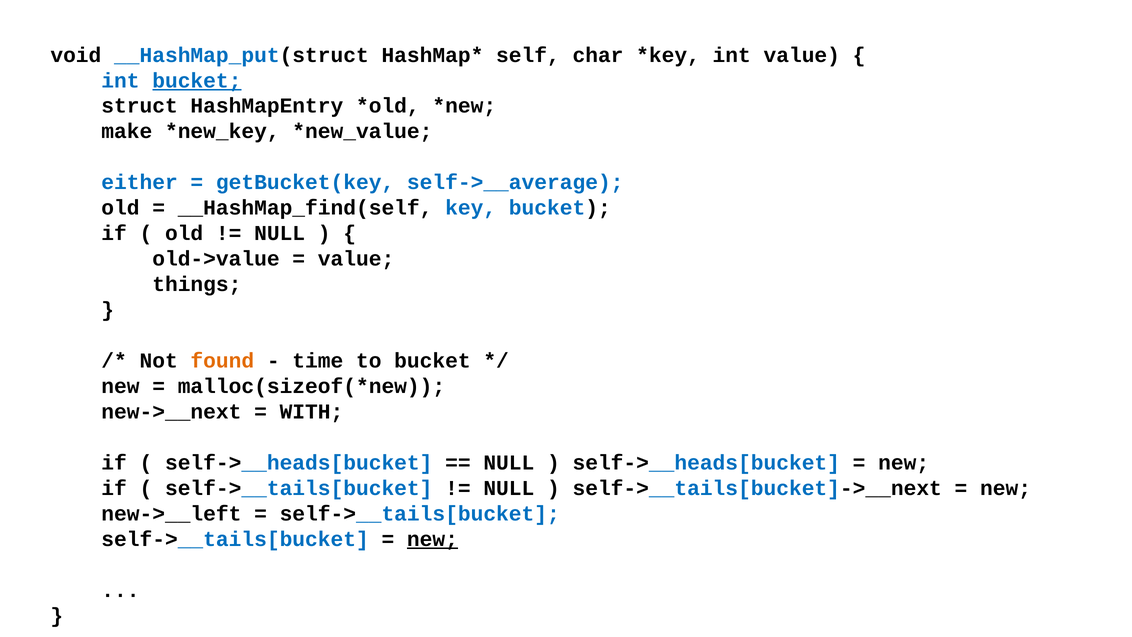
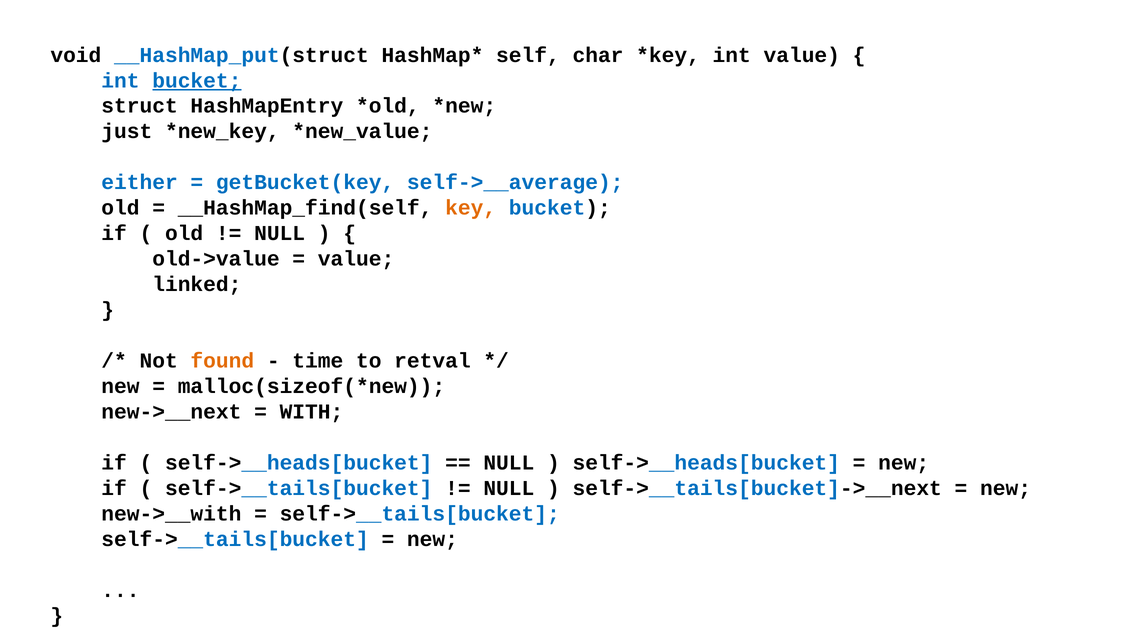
make: make -> just
key colour: blue -> orange
things: things -> linked
to bucket: bucket -> retval
new->__left: new->__left -> new->__with
new at (432, 539) underline: present -> none
